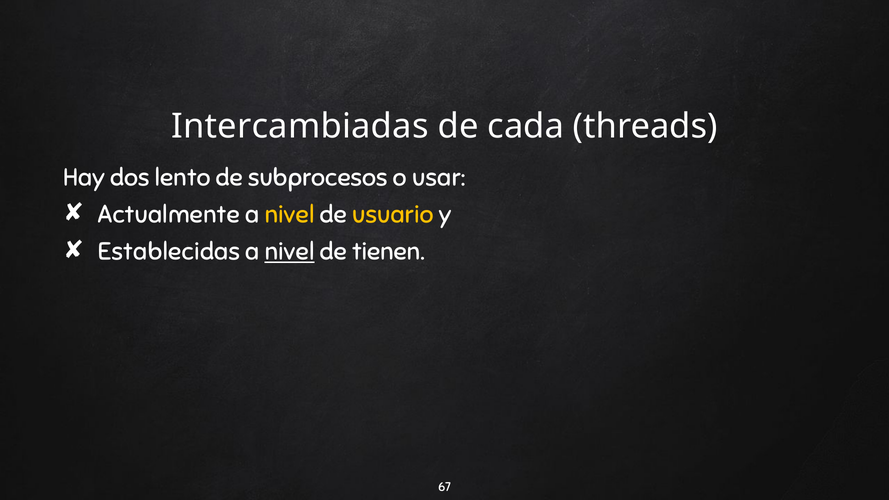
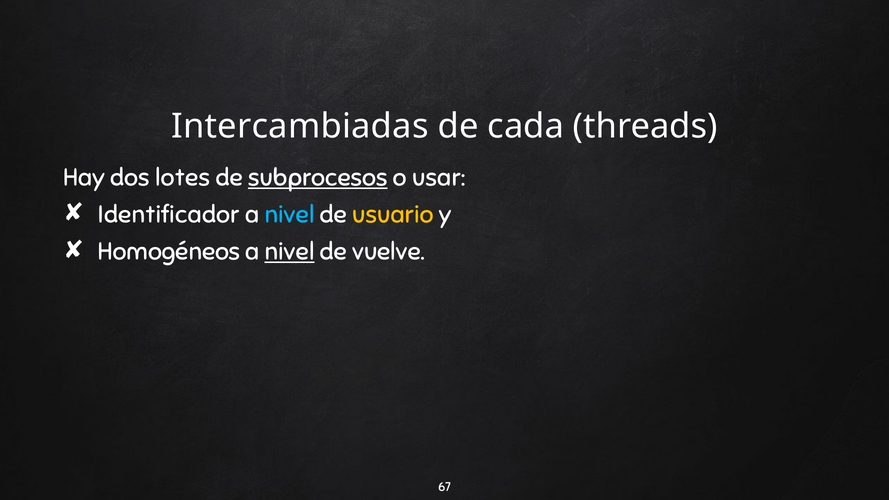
lento: lento -> lotes
subprocesos underline: none -> present
Actualmente: Actualmente -> Identificador
nivel at (290, 215) colour: yellow -> light blue
Establecidas: Establecidas -> Homogéneos
tienen: tienen -> vuelve
